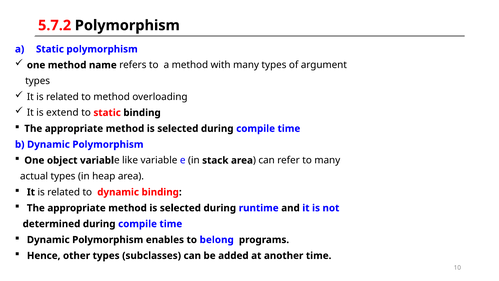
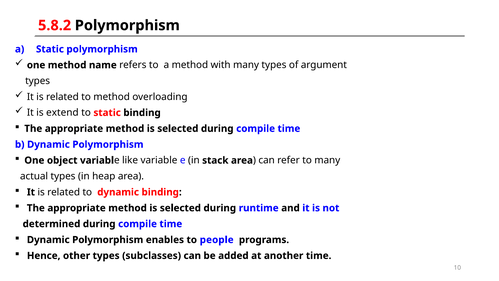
5.7.2: 5.7.2 -> 5.8.2
belong: belong -> people
